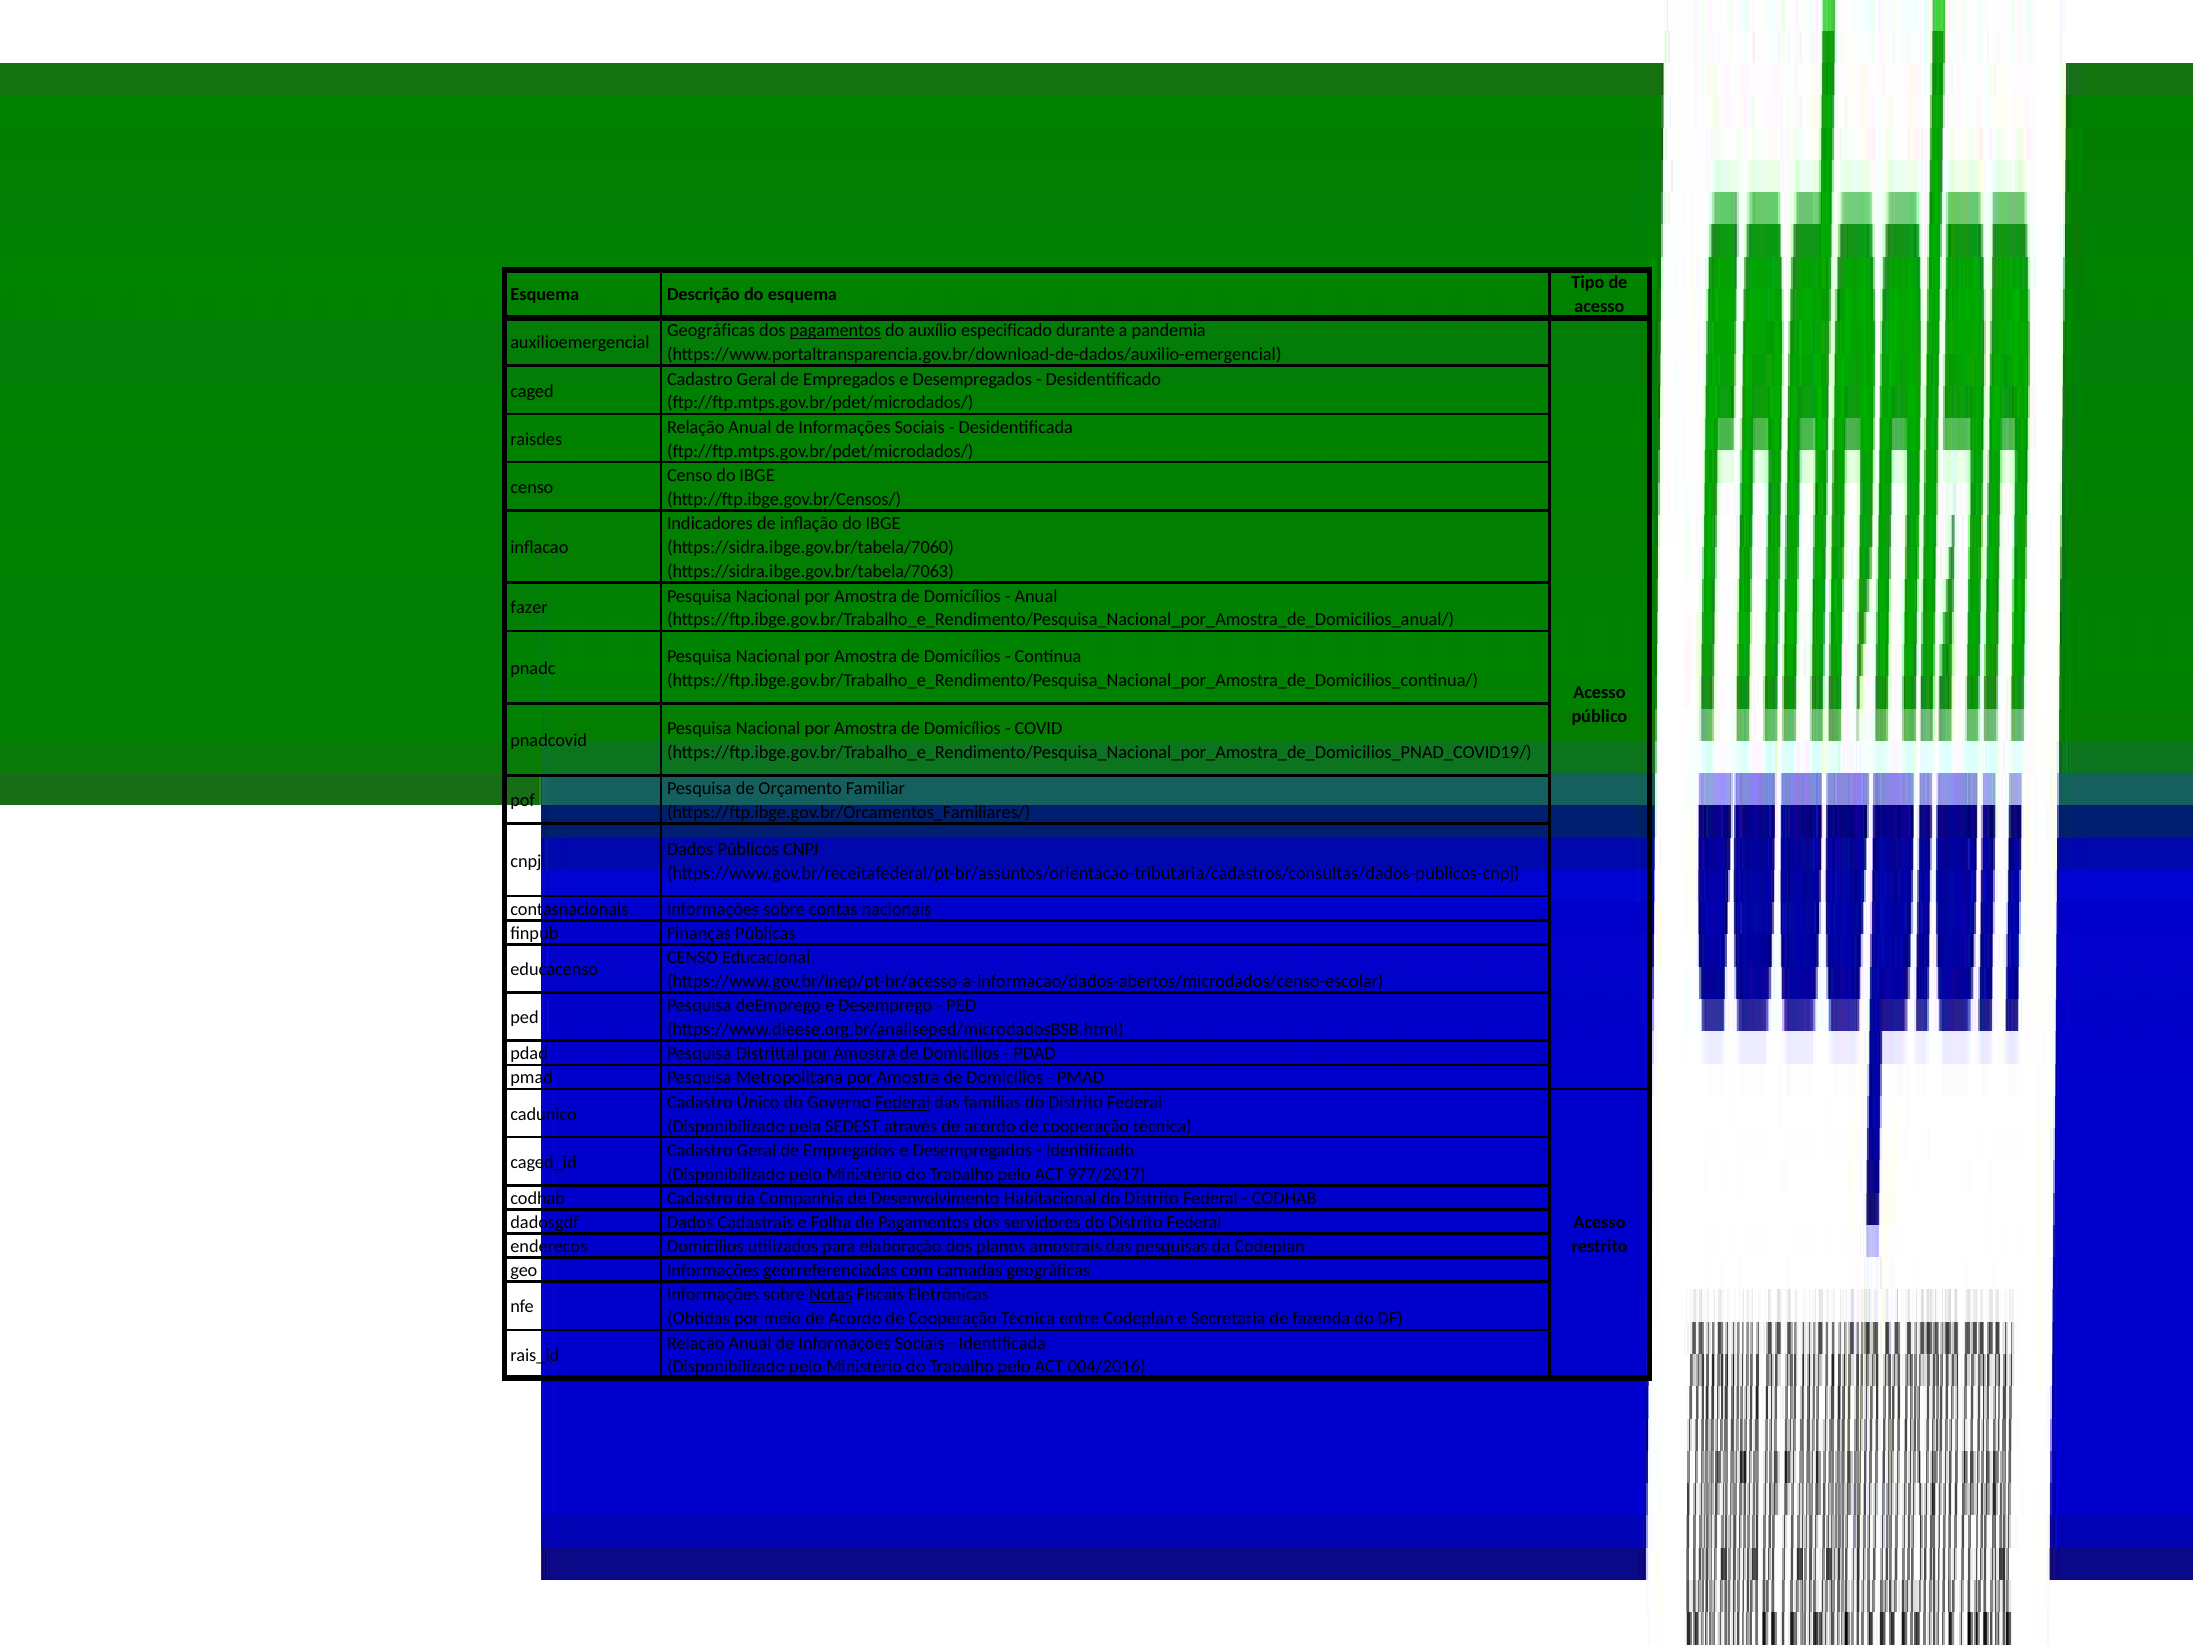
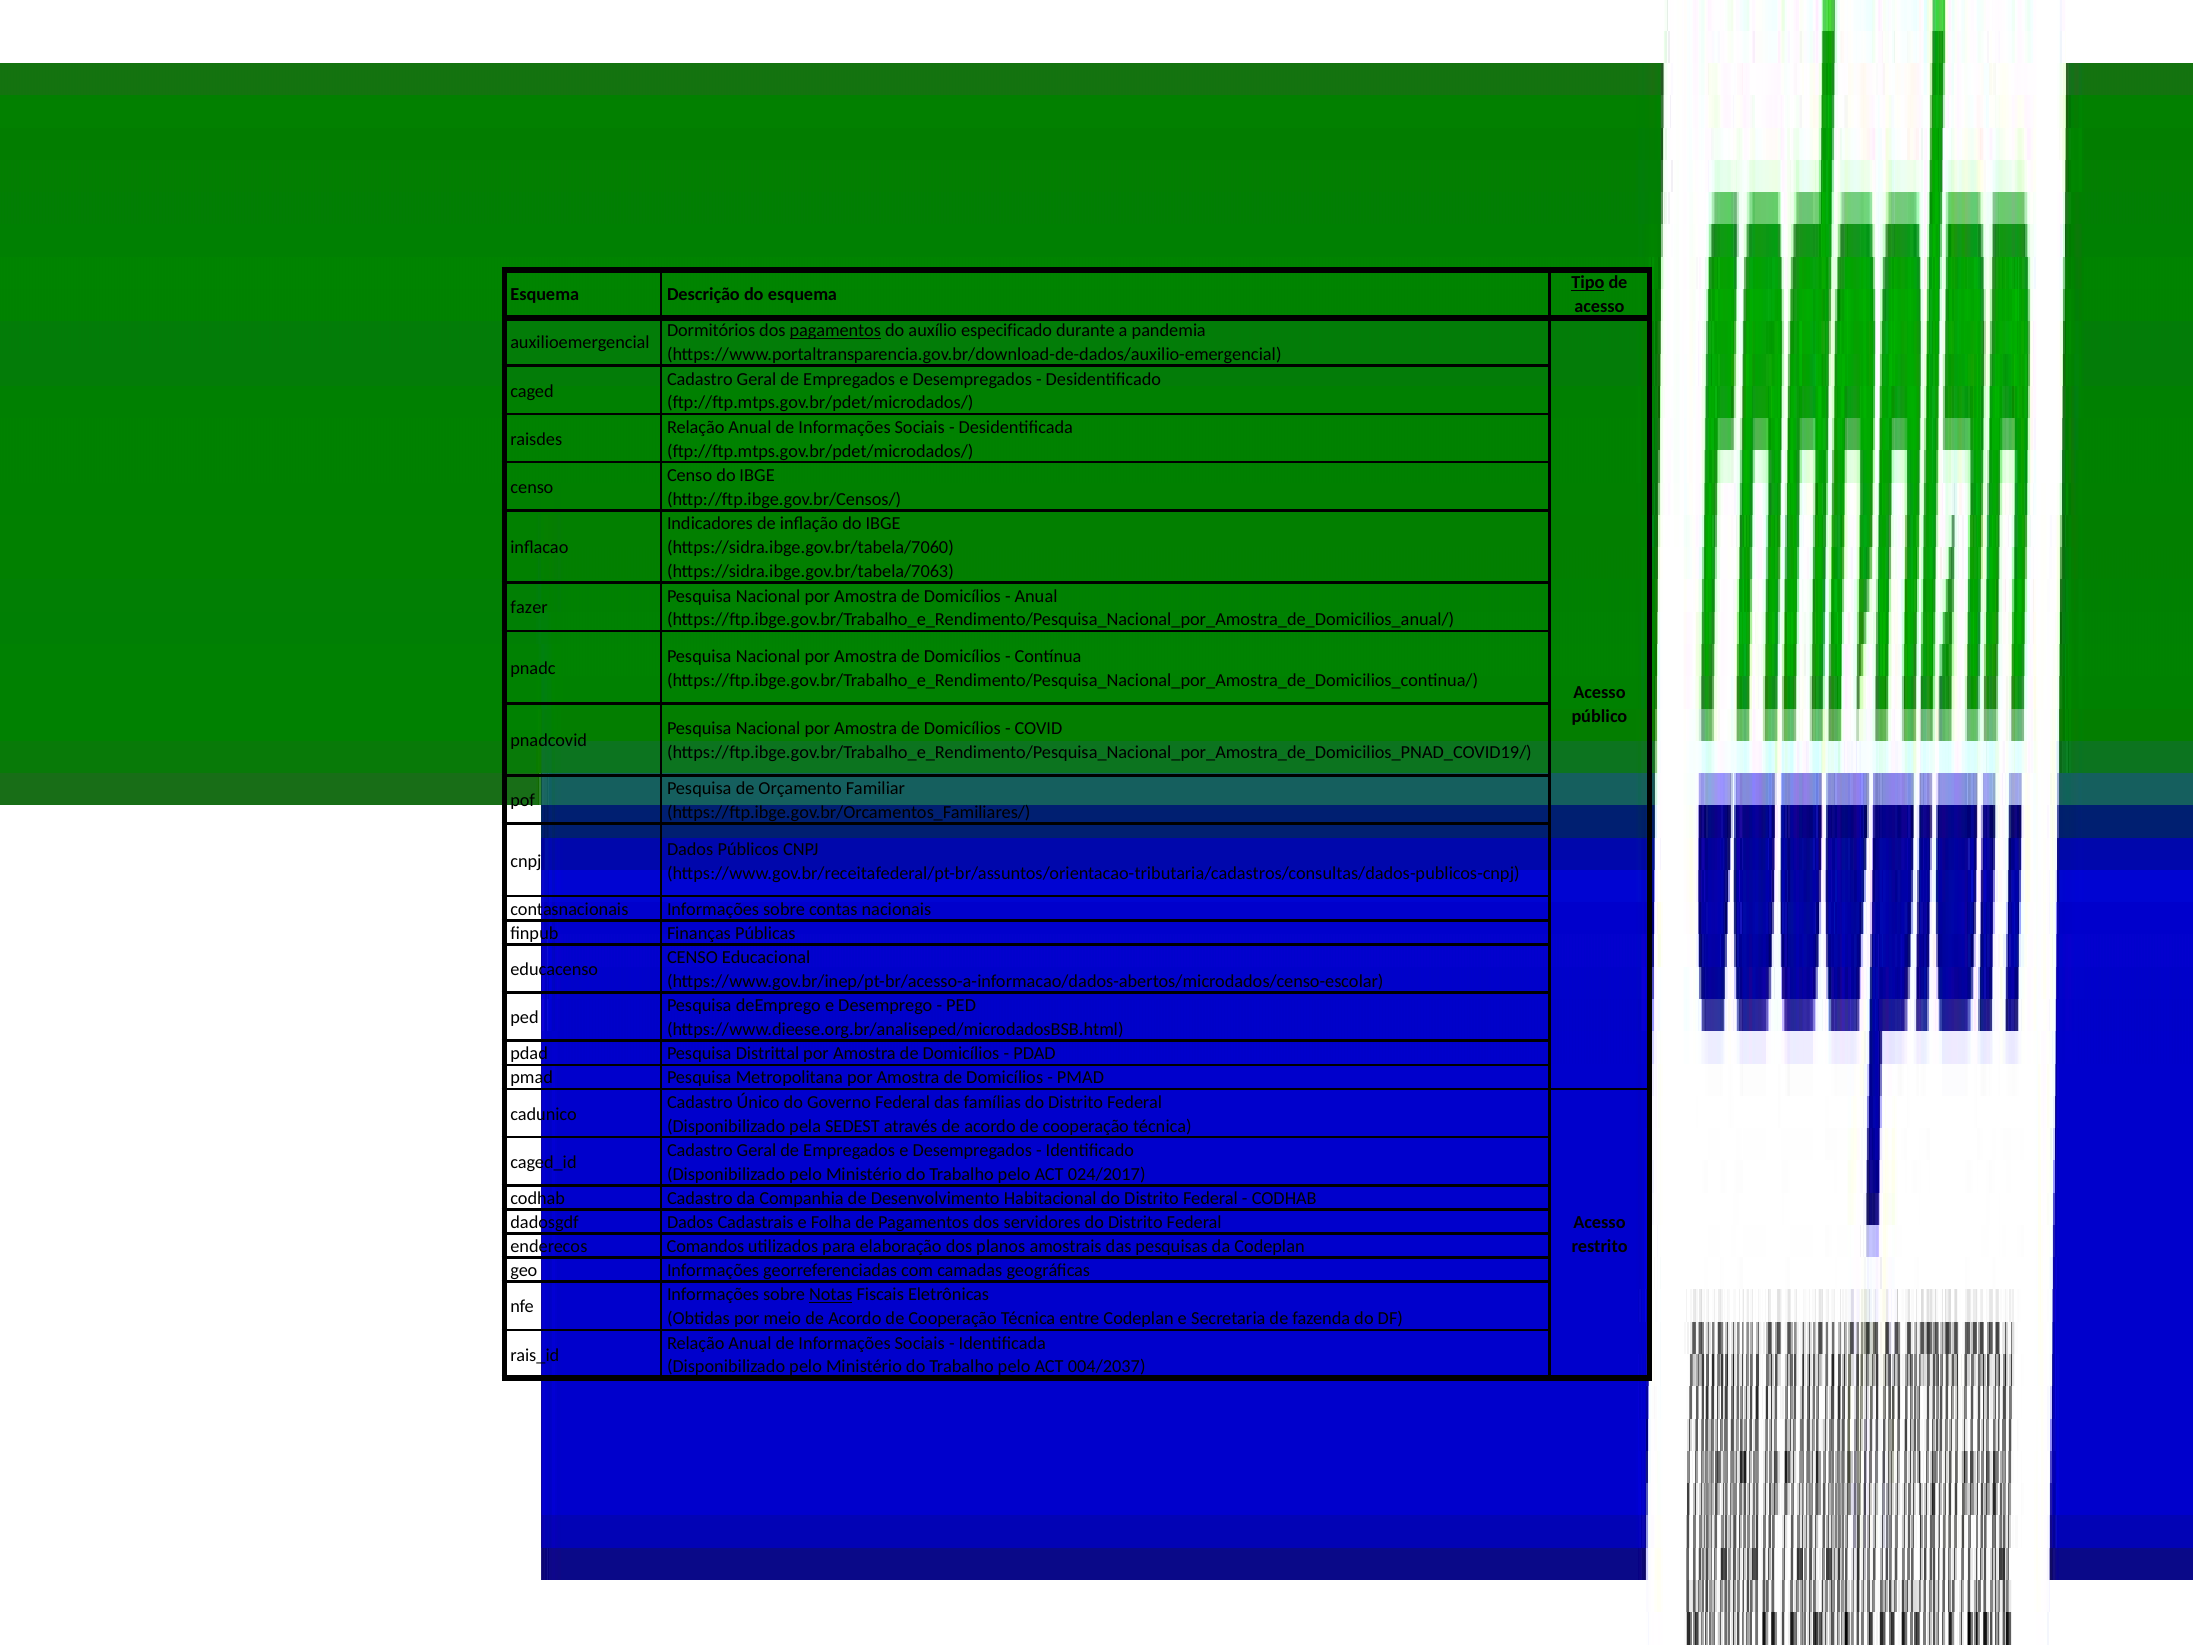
Tipo underline: none -> present
Geográficas at (711, 331): Geográficas -> Dormitórios
Federal at (903, 1102) underline: present -> none
977/2017: 977/2017 -> 024/2017
enderecos Domicílios: Domicílios -> Comandos
004/2016: 004/2016 -> 004/2037
